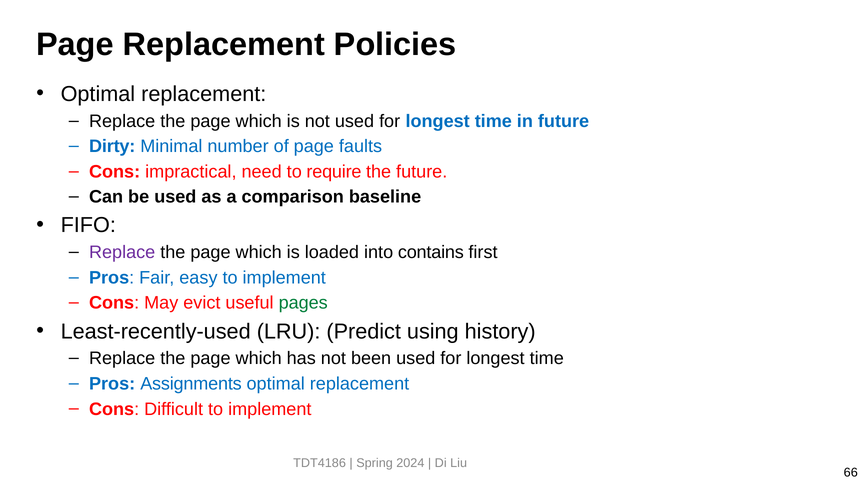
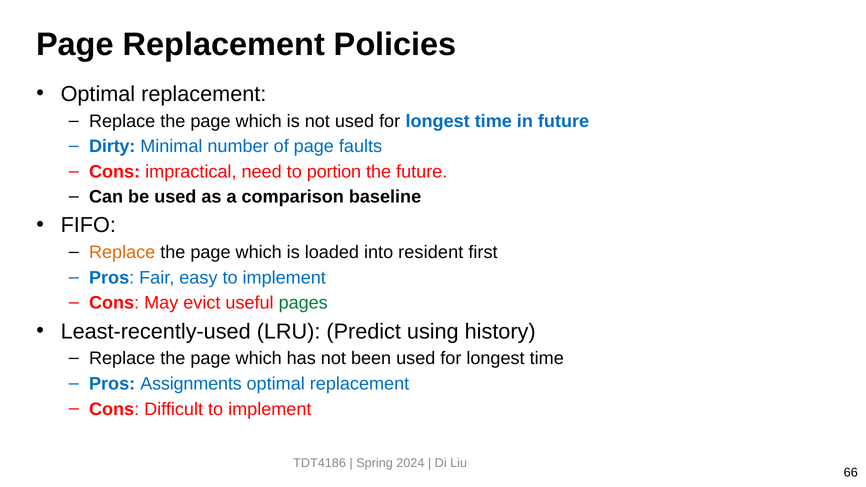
require: require -> portion
Replace at (122, 253) colour: purple -> orange
contains: contains -> resident
